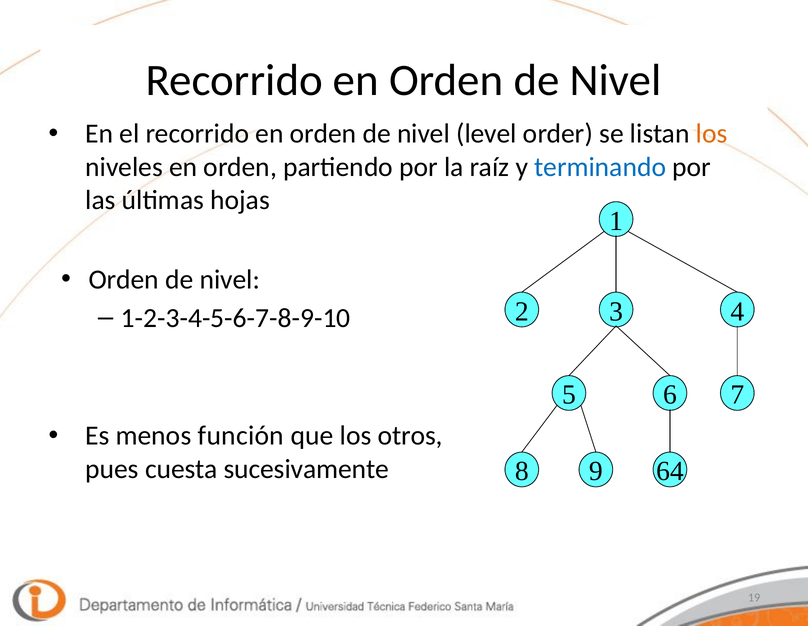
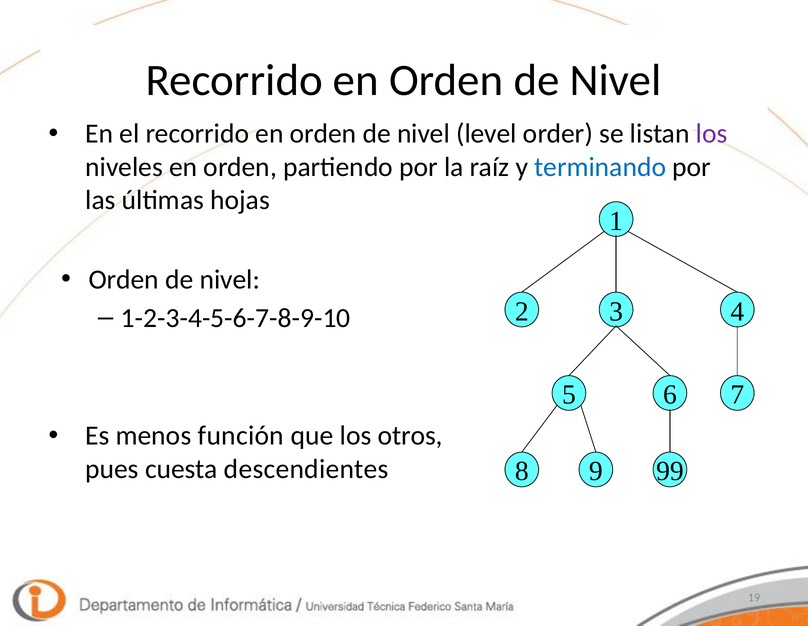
los at (712, 134) colour: orange -> purple
sucesivamente: sucesivamente -> descendientes
64: 64 -> 99
